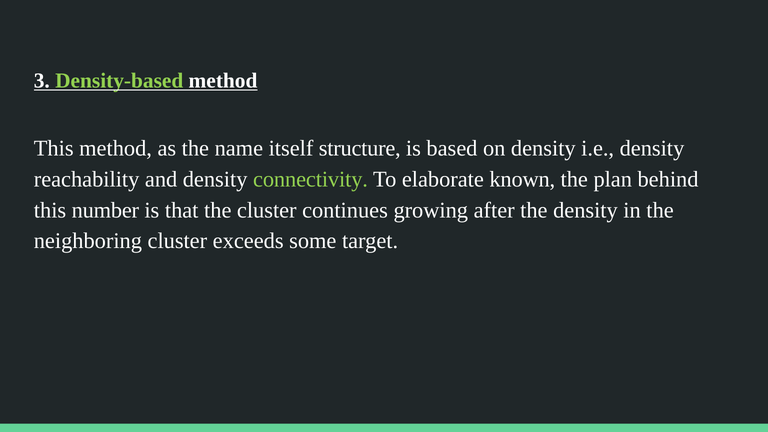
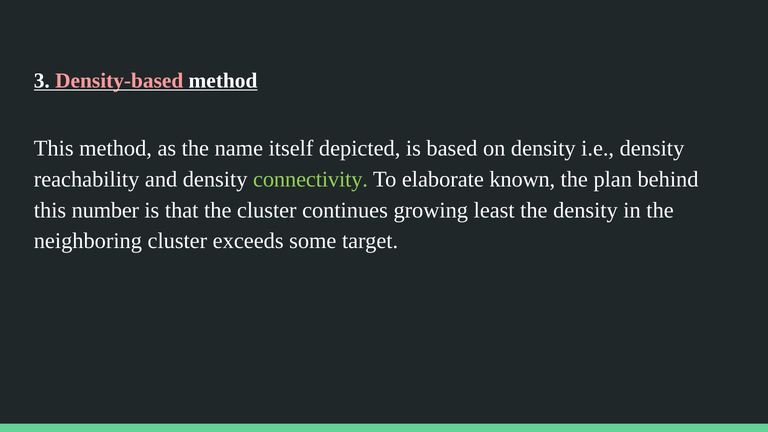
Density-based colour: light green -> pink
structure: structure -> depicted
after: after -> least
